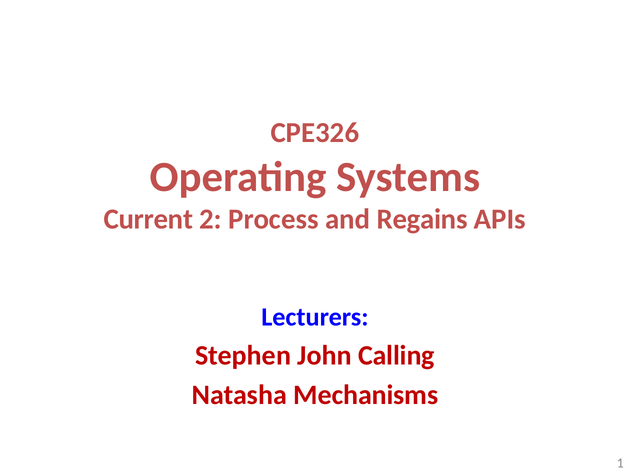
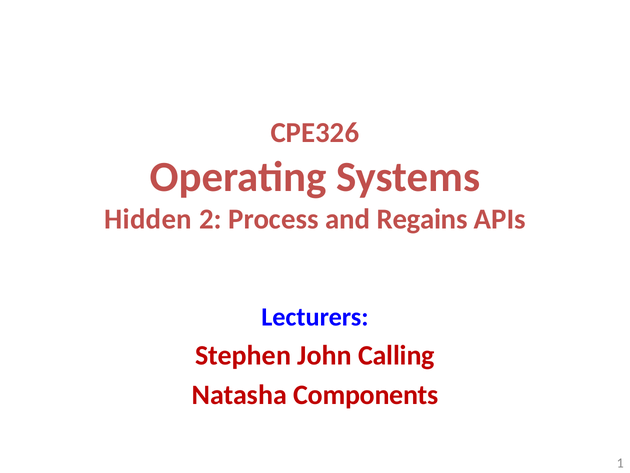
Current: Current -> Hidden
Mechanisms: Mechanisms -> Components
